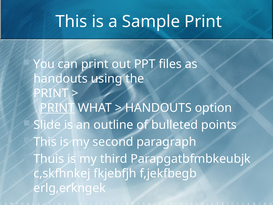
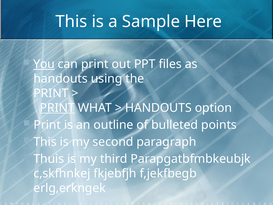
Sample Print: Print -> Here
You underline: none -> present
Slide at (47, 125): Slide -> Print
